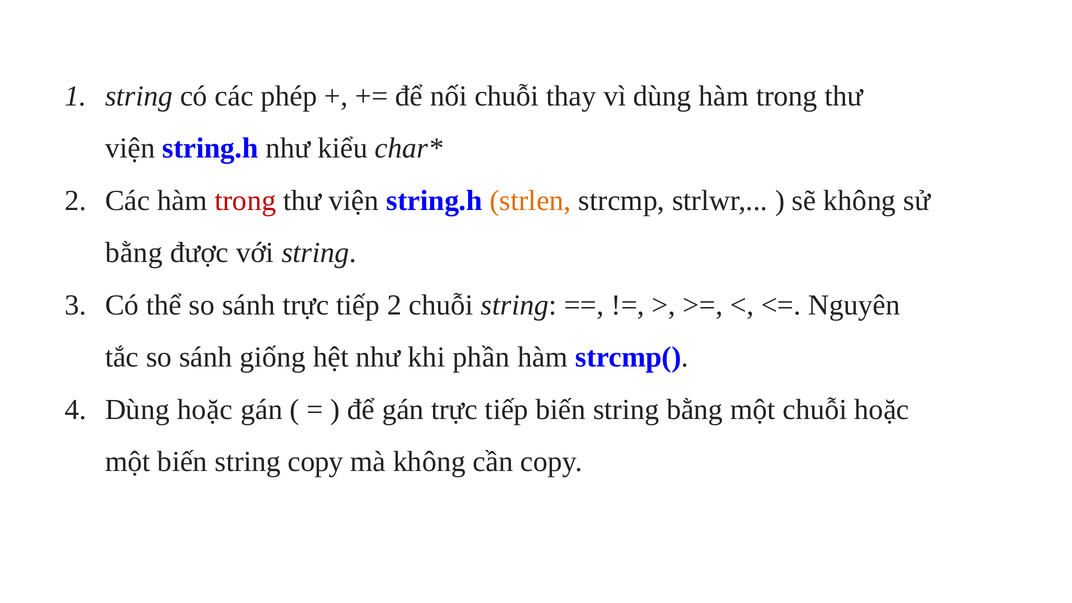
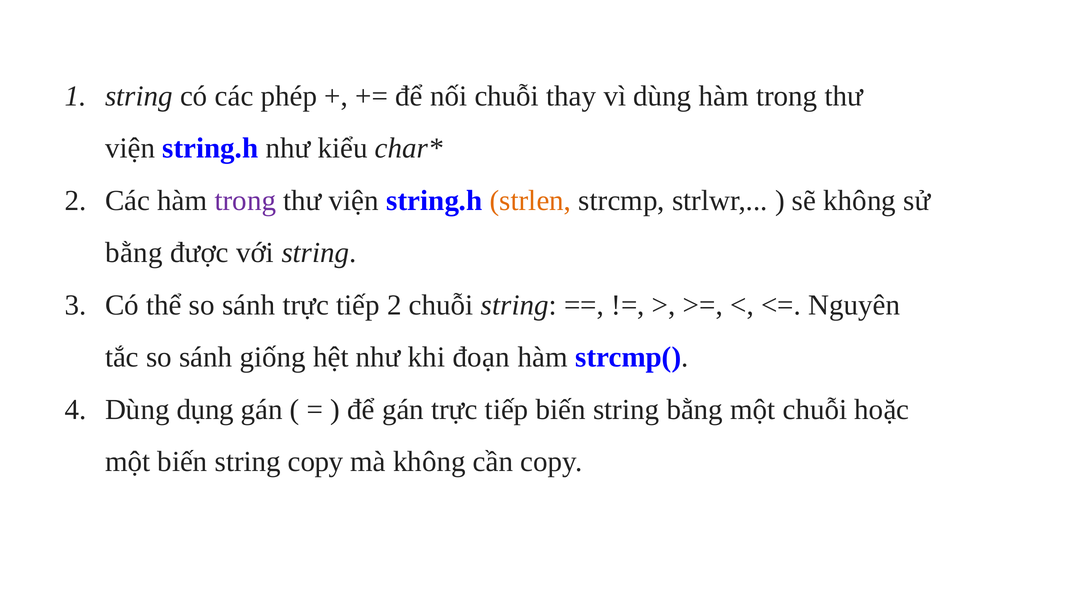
trong at (245, 201) colour: red -> purple
phần: phần -> đoạn
Dùng hoặc: hoặc -> dụng
